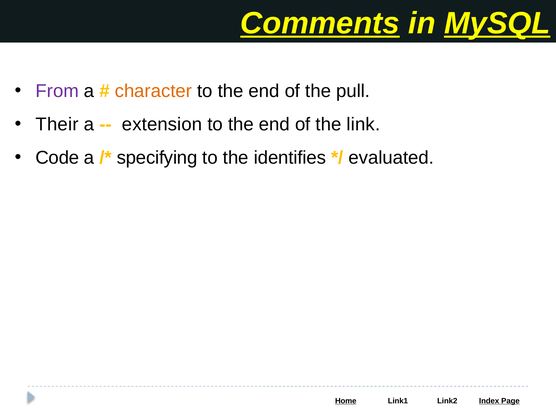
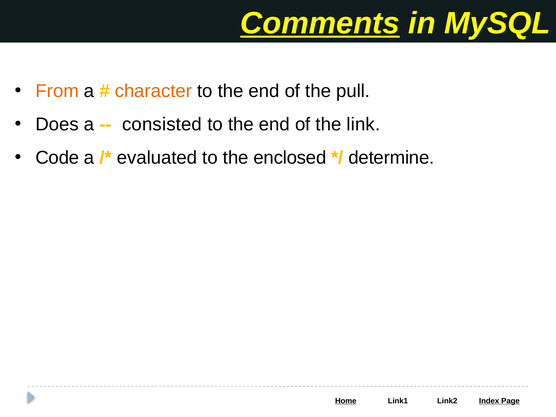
MySQL underline: present -> none
From colour: purple -> orange
Their: Their -> Does
extension: extension -> consisted
specifying: specifying -> evaluated
identifies: identifies -> enclosed
evaluated: evaluated -> determine
